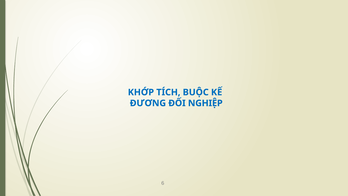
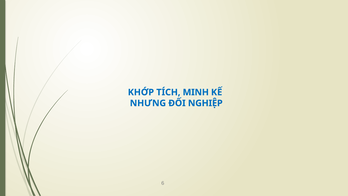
BUỘC: BUỘC -> MINH
ĐƯƠNG: ĐƯƠNG -> NHƯNG
